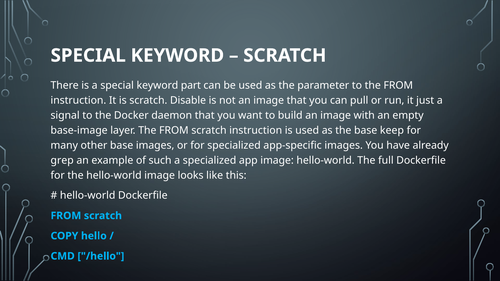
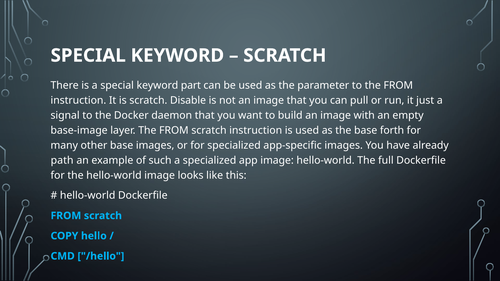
keep: keep -> forth
grep: grep -> path
